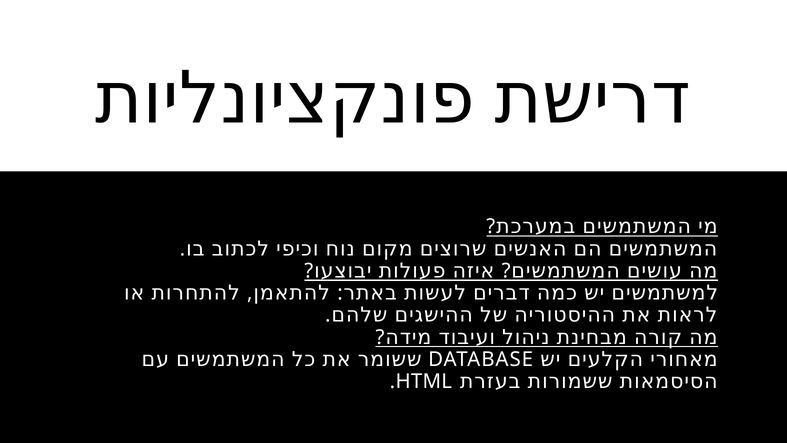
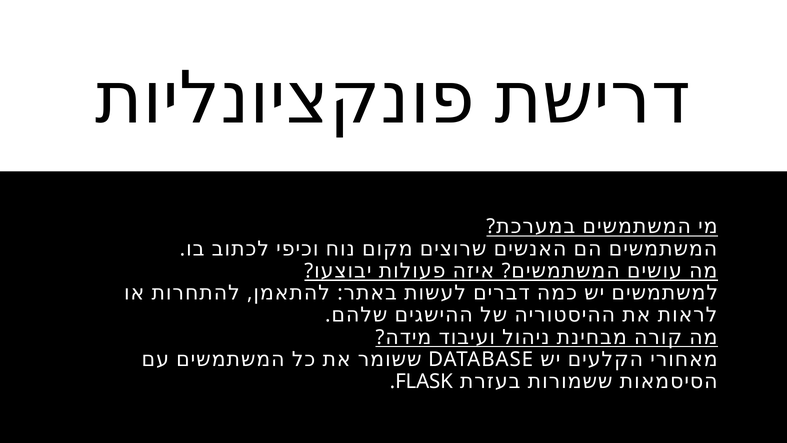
HTML: HTML -> FLASK
